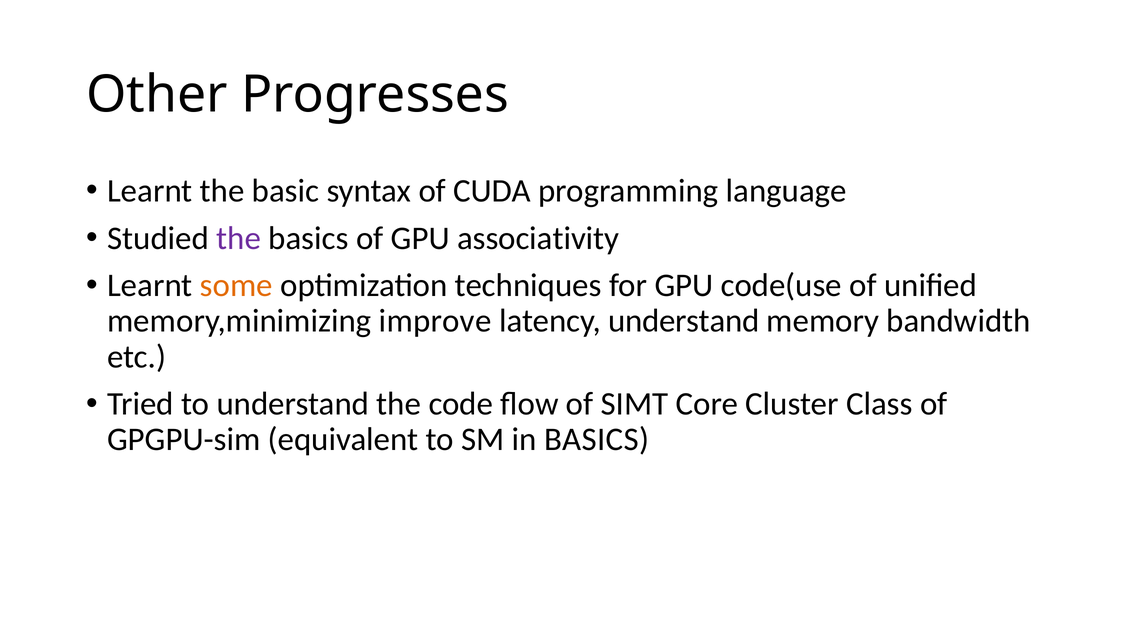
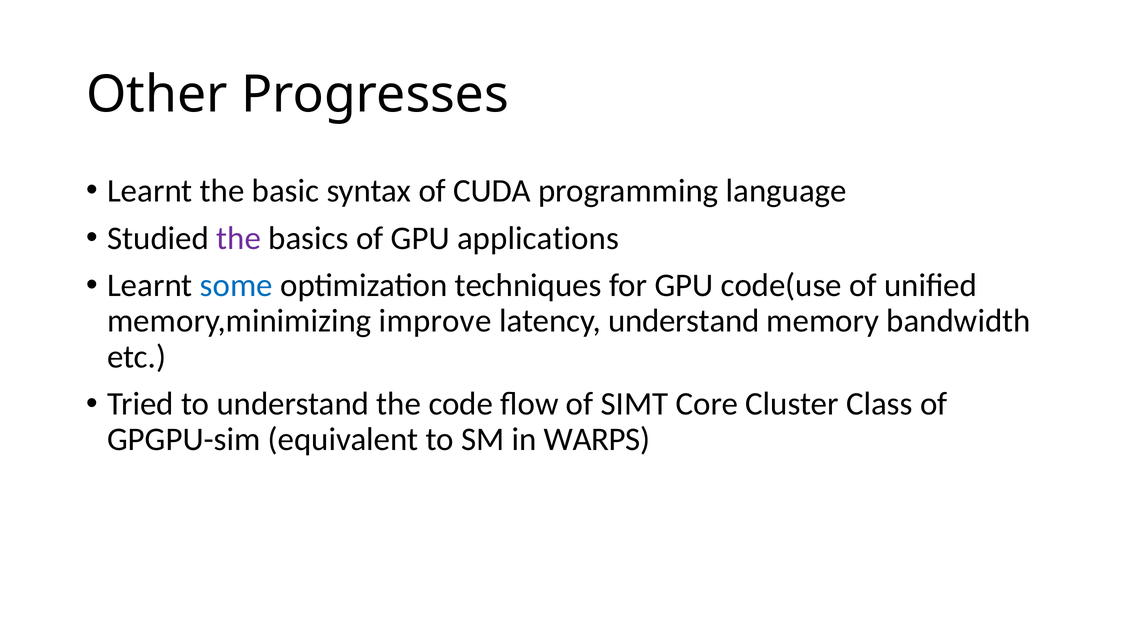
associativity: associativity -> applications
some colour: orange -> blue
in BASICS: BASICS -> WARPS
